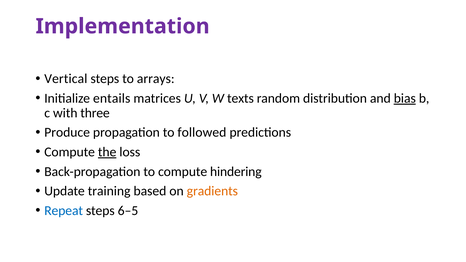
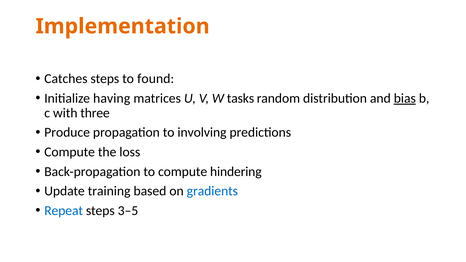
Implementation colour: purple -> orange
Vertical: Vertical -> Catches
arrays: arrays -> found
entails: entails -> having
texts: texts -> tasks
followed: followed -> involving
the underline: present -> none
gradients colour: orange -> blue
6–5: 6–5 -> 3–5
